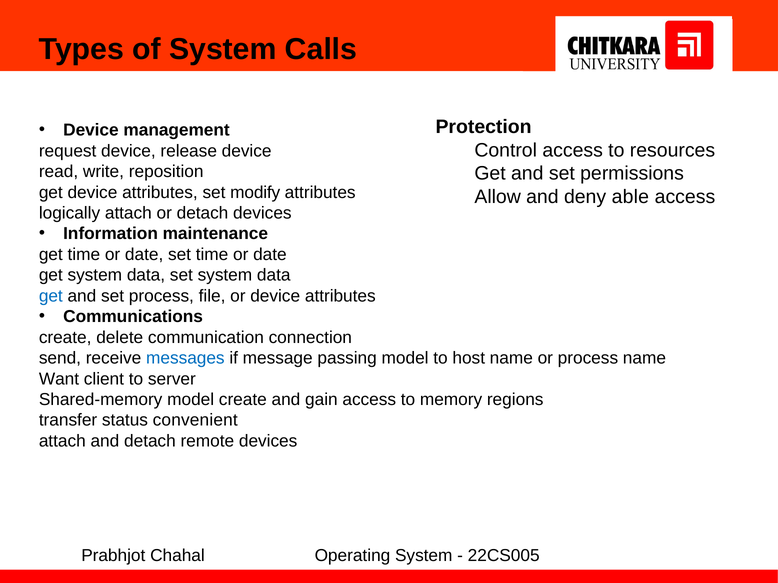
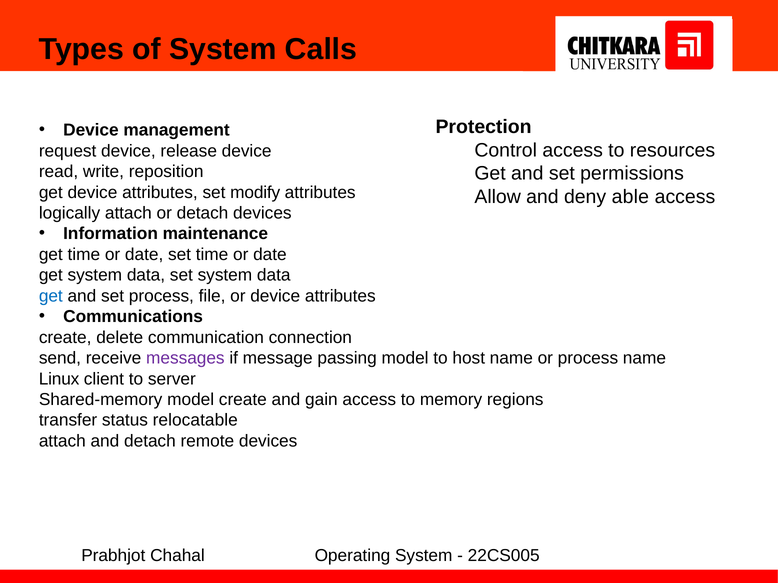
messages colour: blue -> purple
Want: Want -> Linux
convenient: convenient -> relocatable
